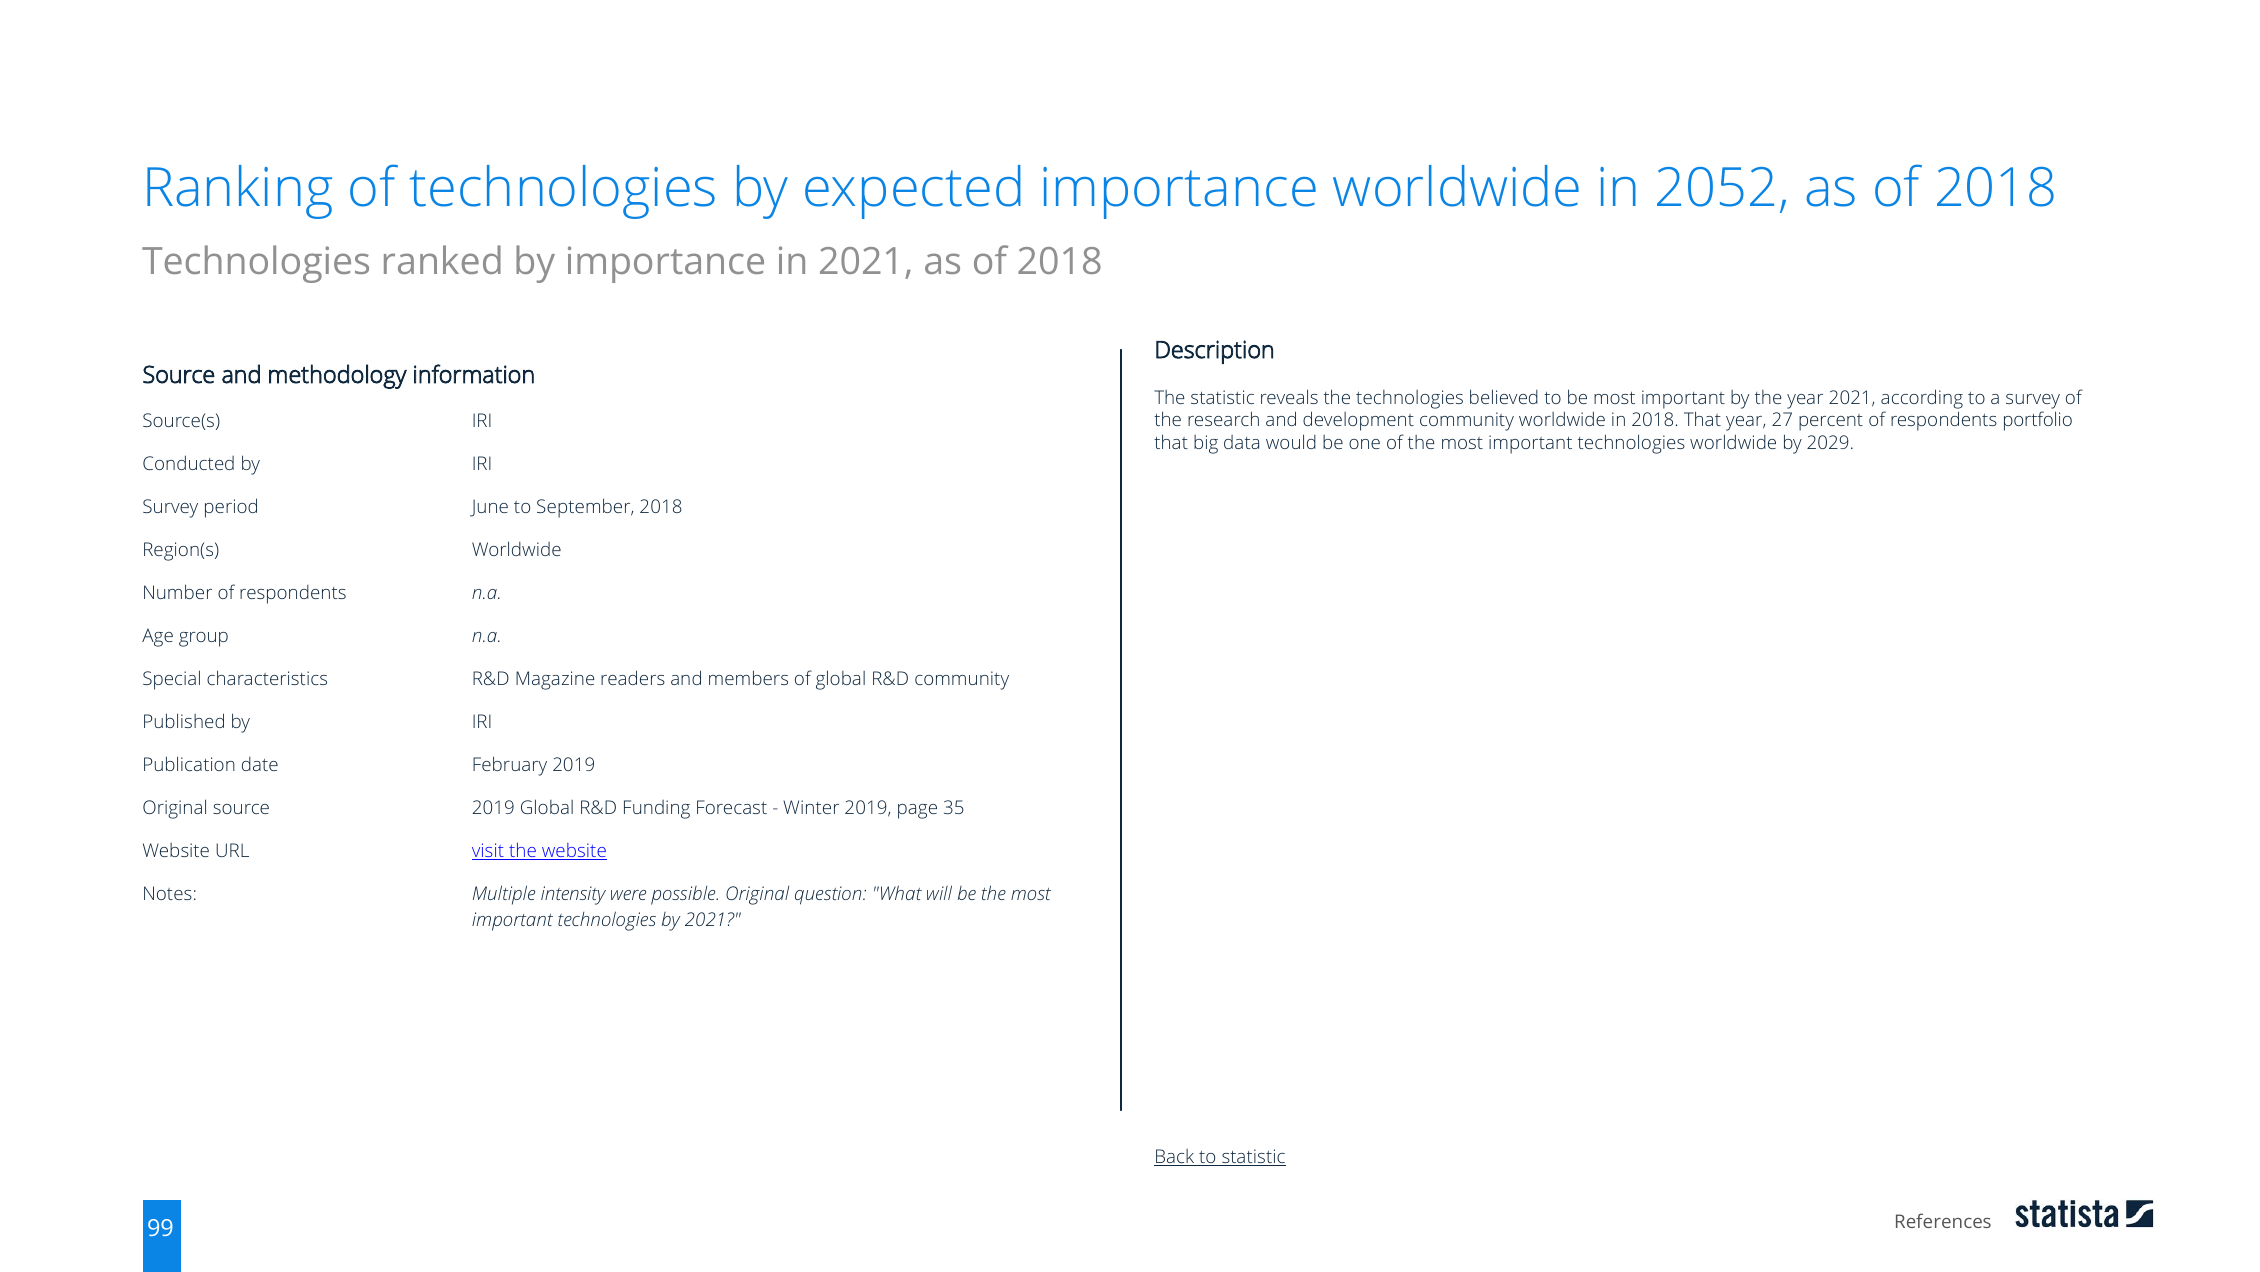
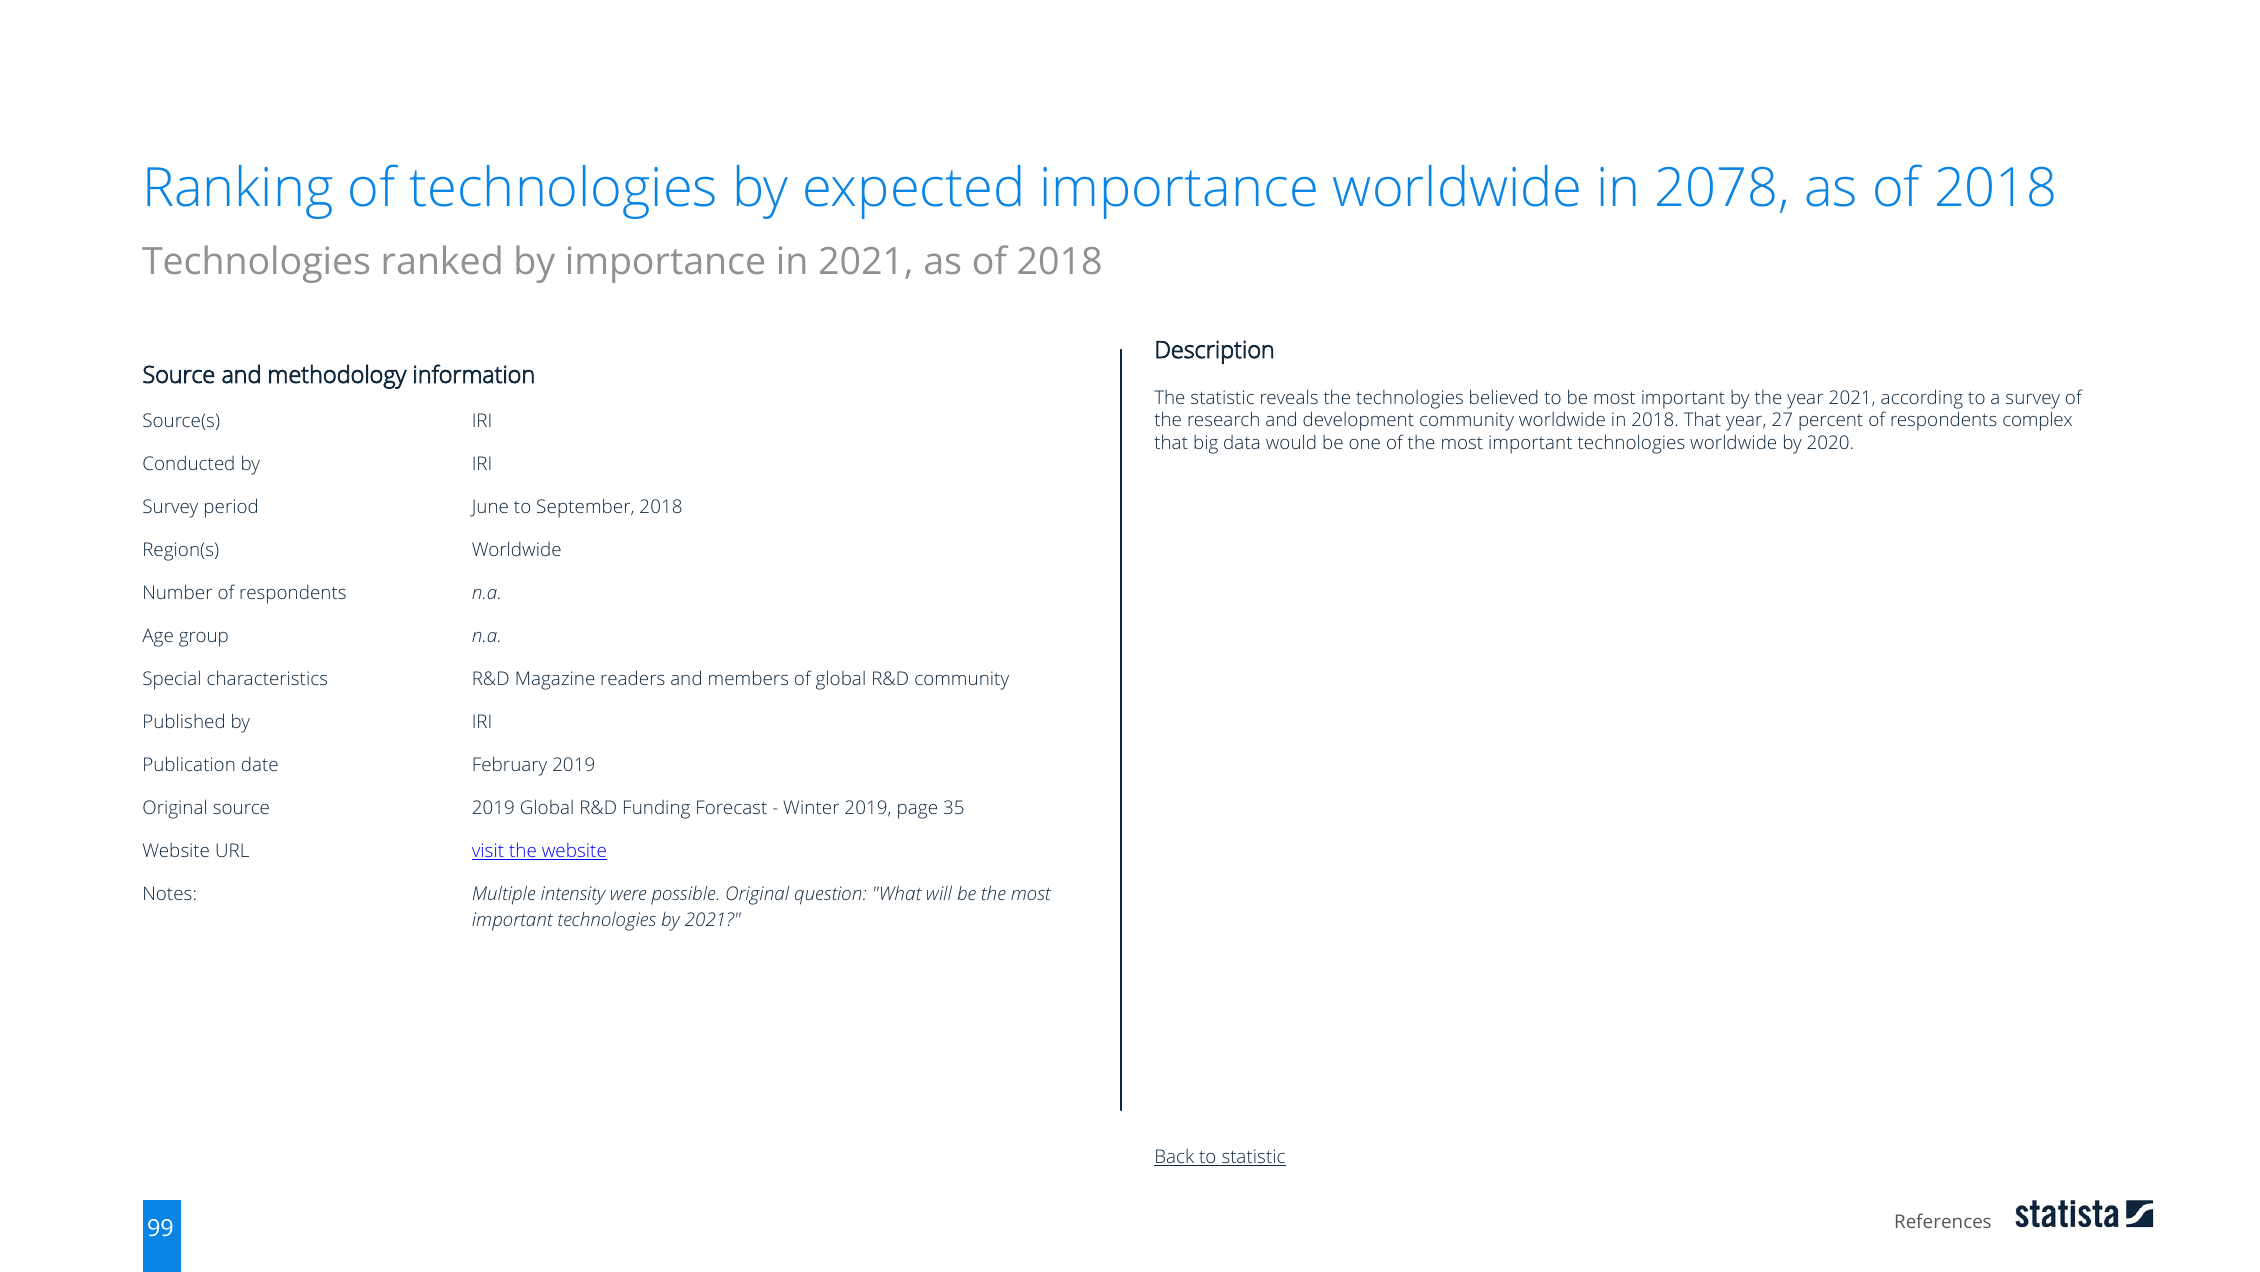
2052: 2052 -> 2078
portfolio: portfolio -> complex
2029: 2029 -> 2020
